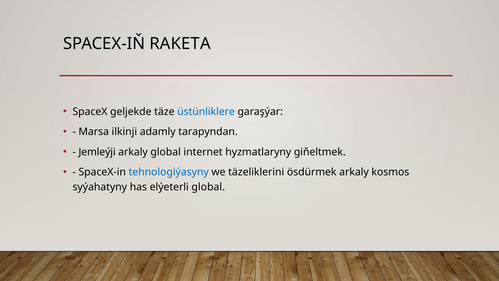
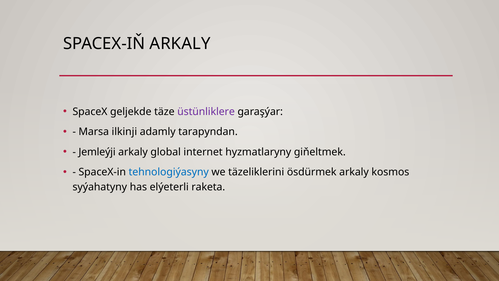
SPACEX-IŇ RAKETA: RAKETA -> ARKALY
üstünliklere colour: blue -> purple
elýeterli global: global -> raketa
